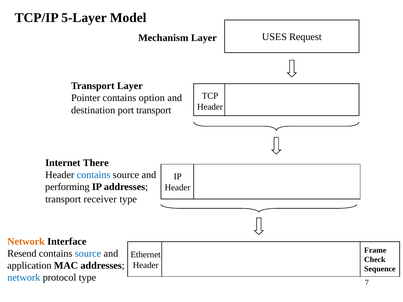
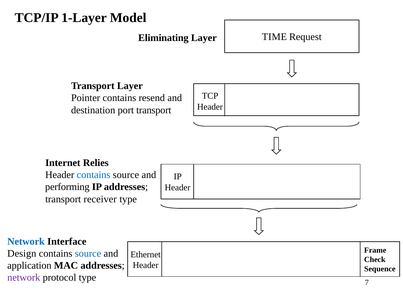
5-Layer: 5-Layer -> 1-Layer
USES: USES -> TIME
Mechanism: Mechanism -> Eliminating
option: option -> resend
There: There -> Relies
Network at (26, 242) colour: orange -> blue
Resend: Resend -> Design
network at (24, 278) colour: blue -> purple
